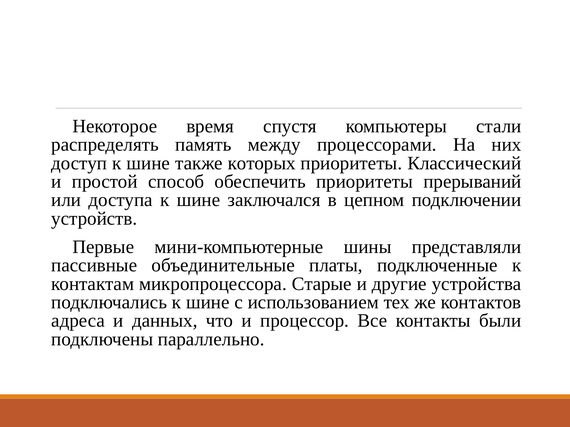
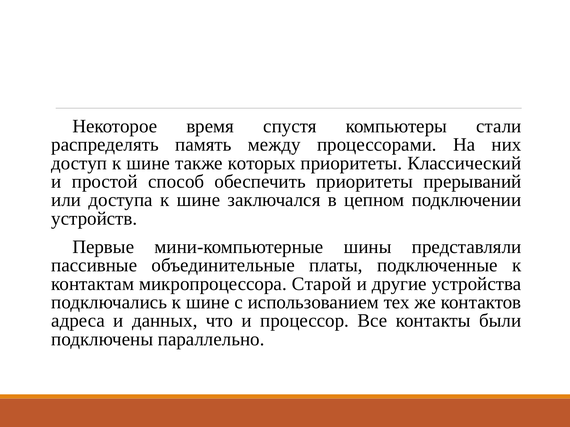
Старые: Старые -> Старой
